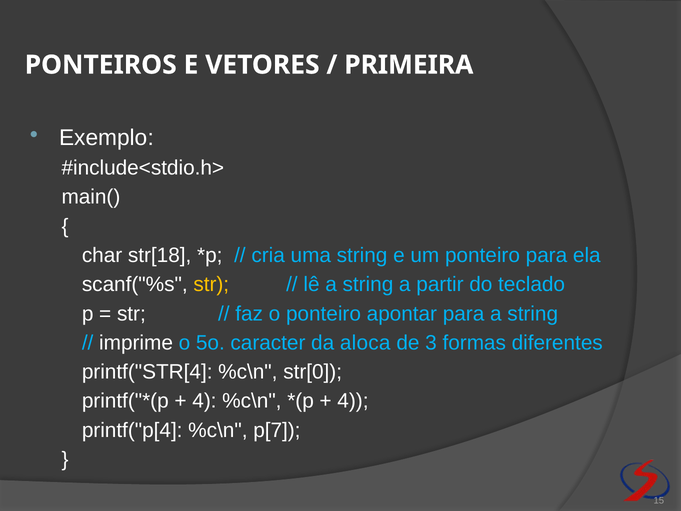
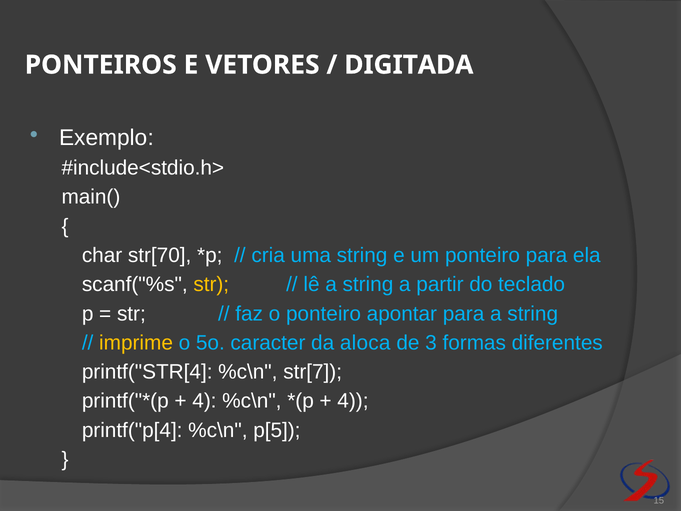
PRIMEIRA: PRIMEIRA -> DIGITADA
str[18: str[18 -> str[70
imprime colour: white -> yellow
str[0: str[0 -> str[7
p[7: p[7 -> p[5
